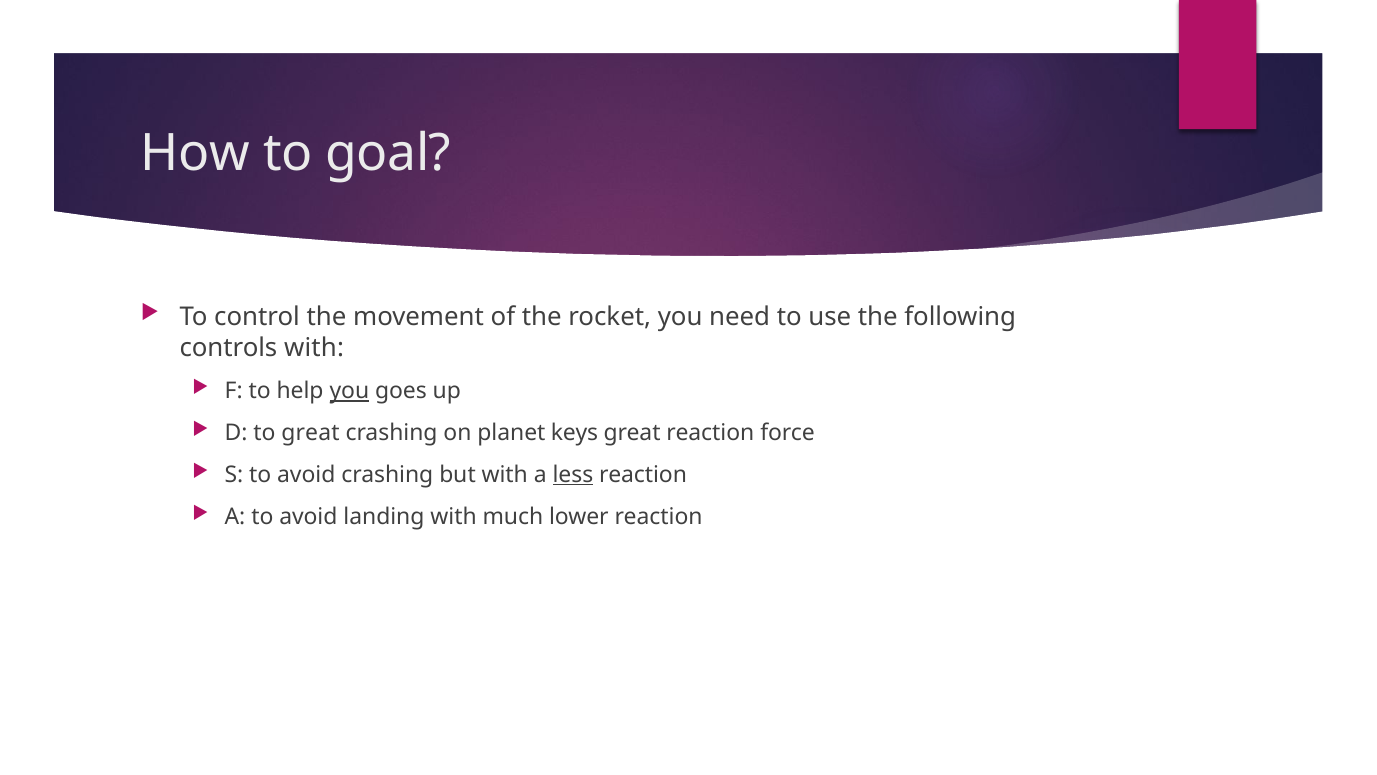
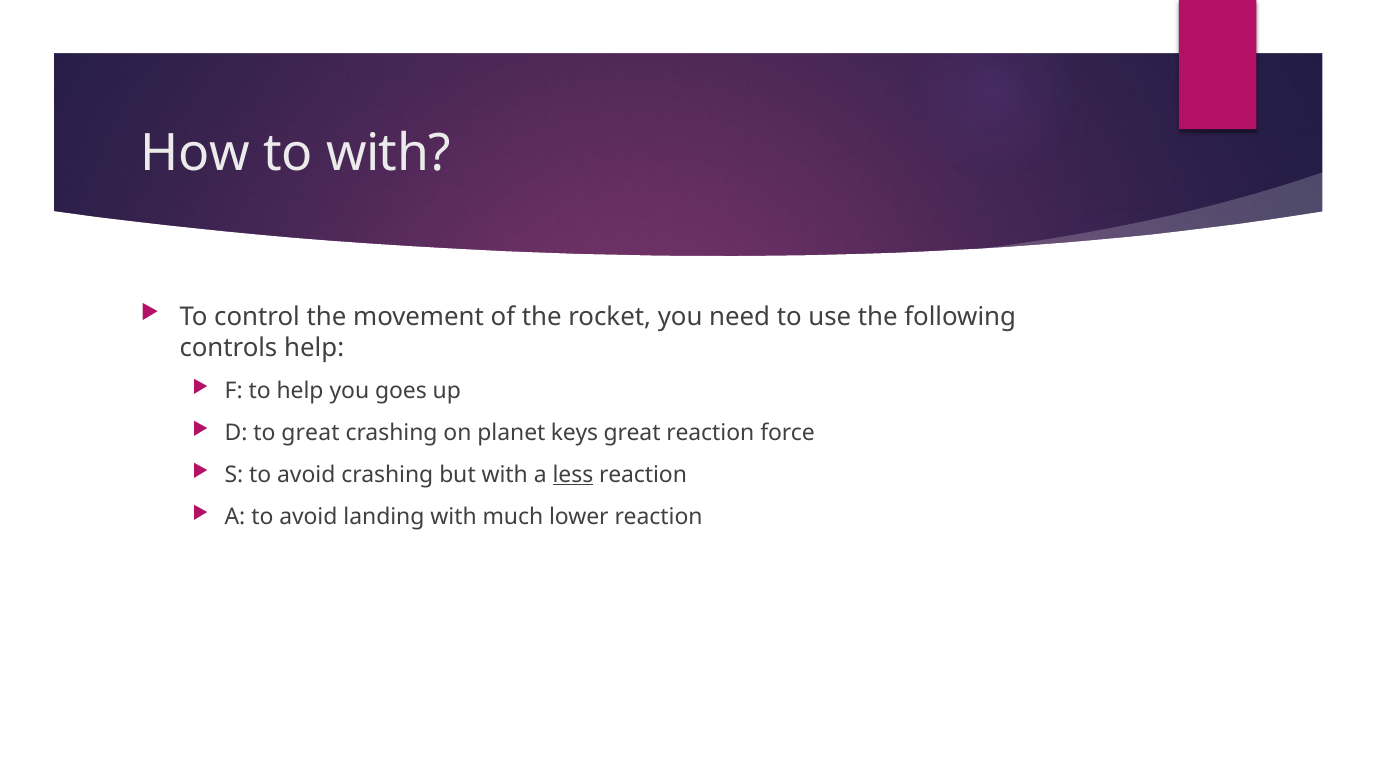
to goal: goal -> with
controls with: with -> help
you at (349, 391) underline: present -> none
